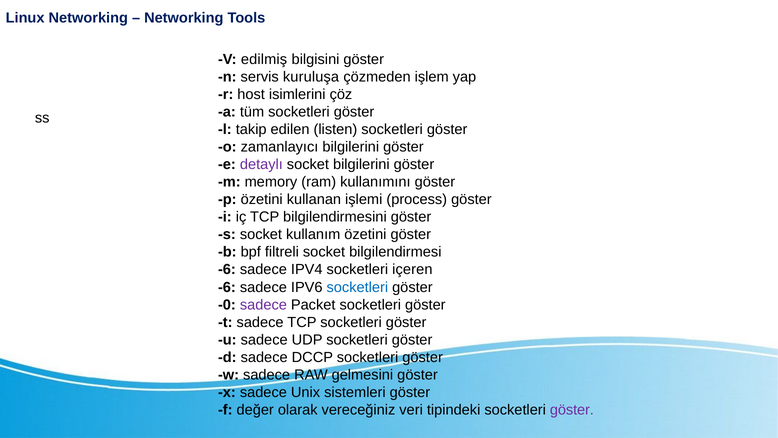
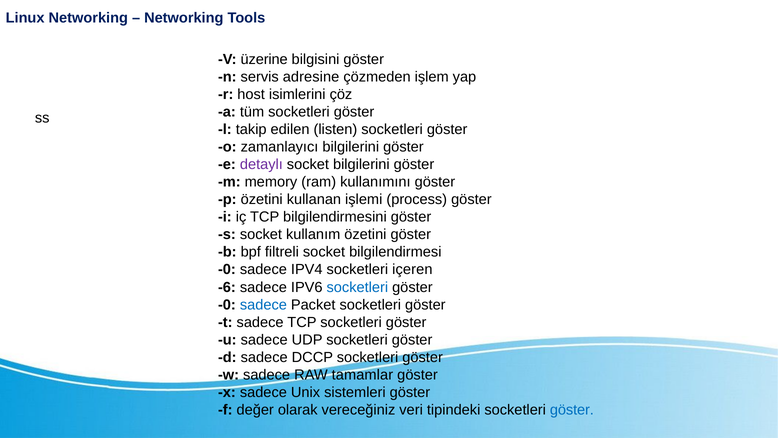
edilmiş: edilmiş -> üzerine
kuruluşa: kuruluşa -> adresine
-6 at (227, 269): -6 -> -0
sadece at (263, 304) colour: purple -> blue
gelmesini: gelmesini -> tamamlar
göster at (572, 409) colour: purple -> blue
